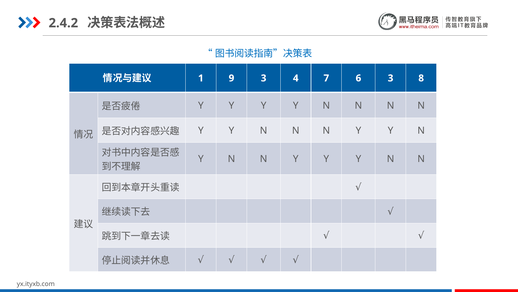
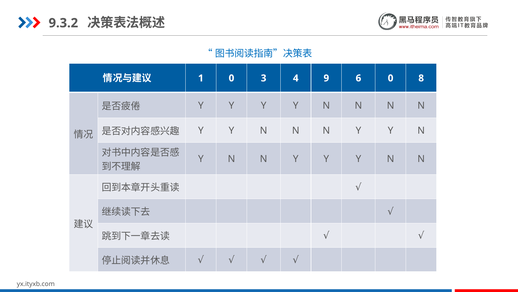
2.4.2: 2.4.2 -> 9.3.2
1 9: 9 -> 0
7: 7 -> 9
6 3: 3 -> 0
